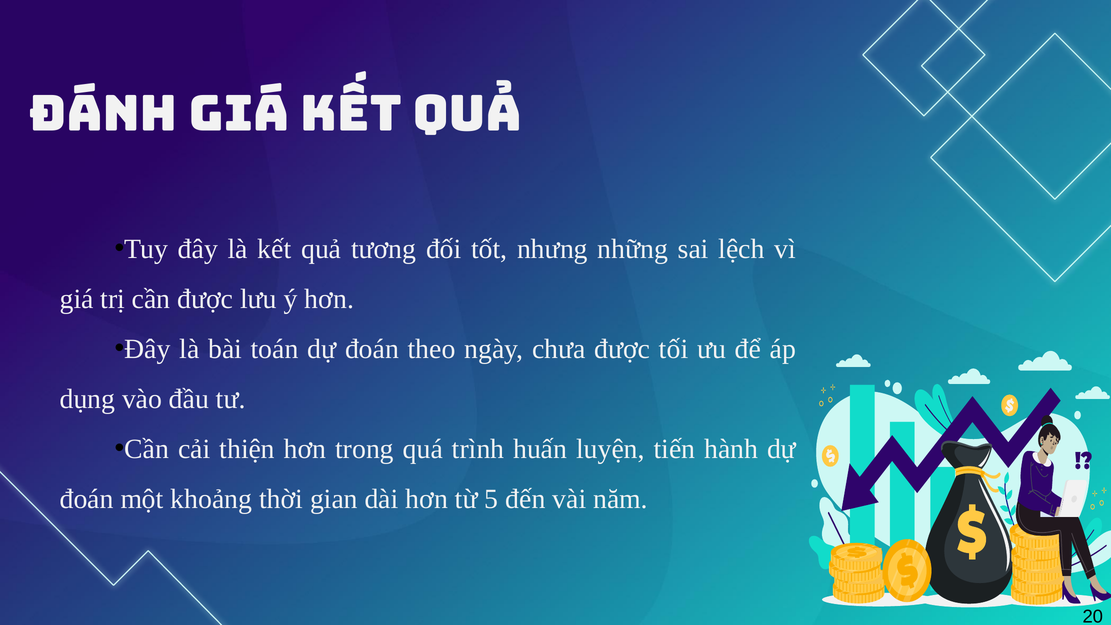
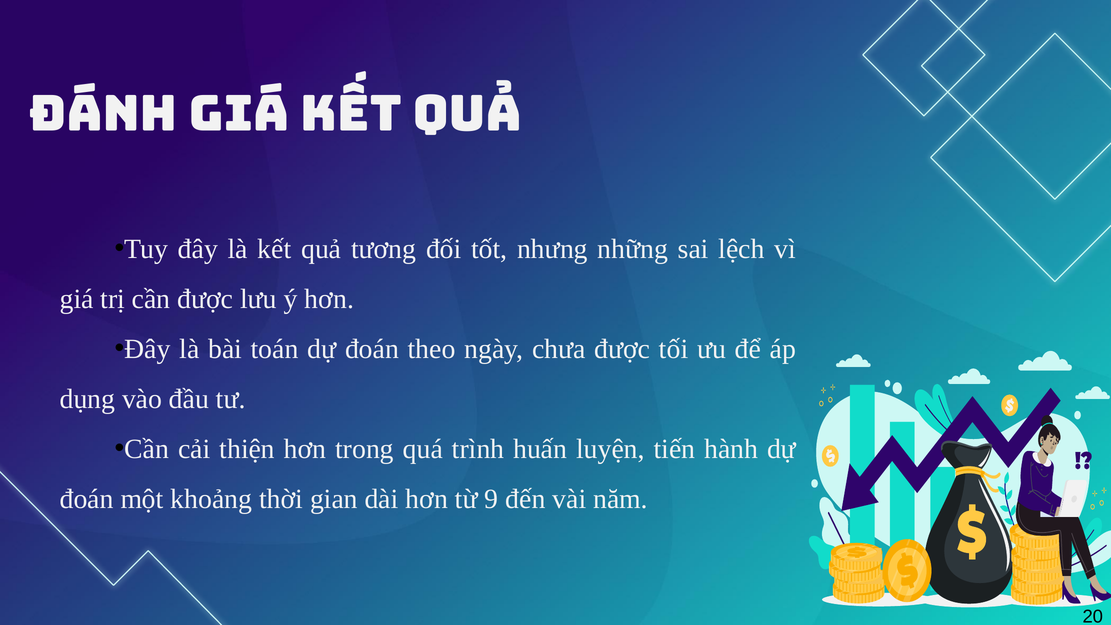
5: 5 -> 9
